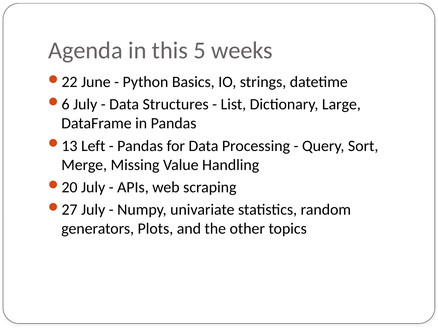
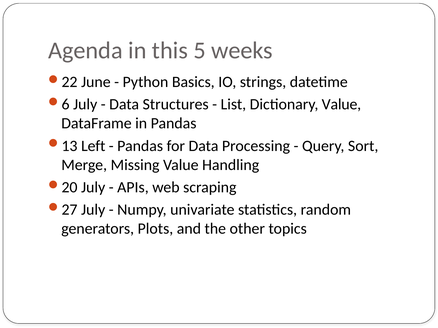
Dictionary Large: Large -> Value
